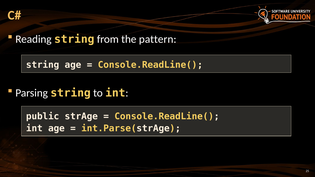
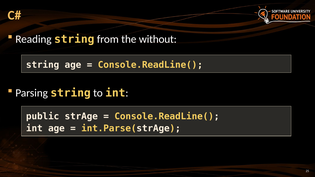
pattern: pattern -> without
